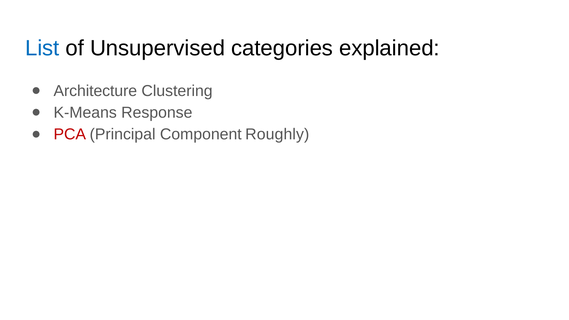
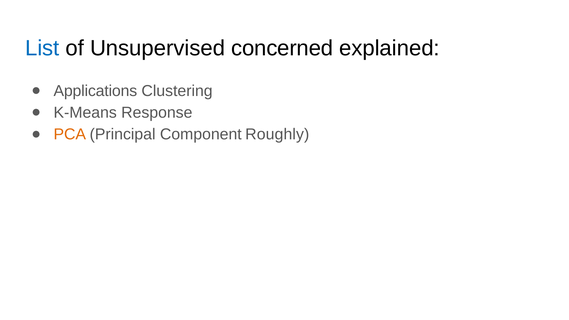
categories: categories -> concerned
Architecture: Architecture -> Applications
PCA colour: red -> orange
